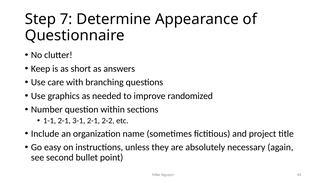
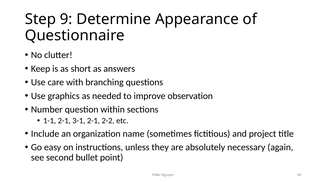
7: 7 -> 9
randomized: randomized -> observation
